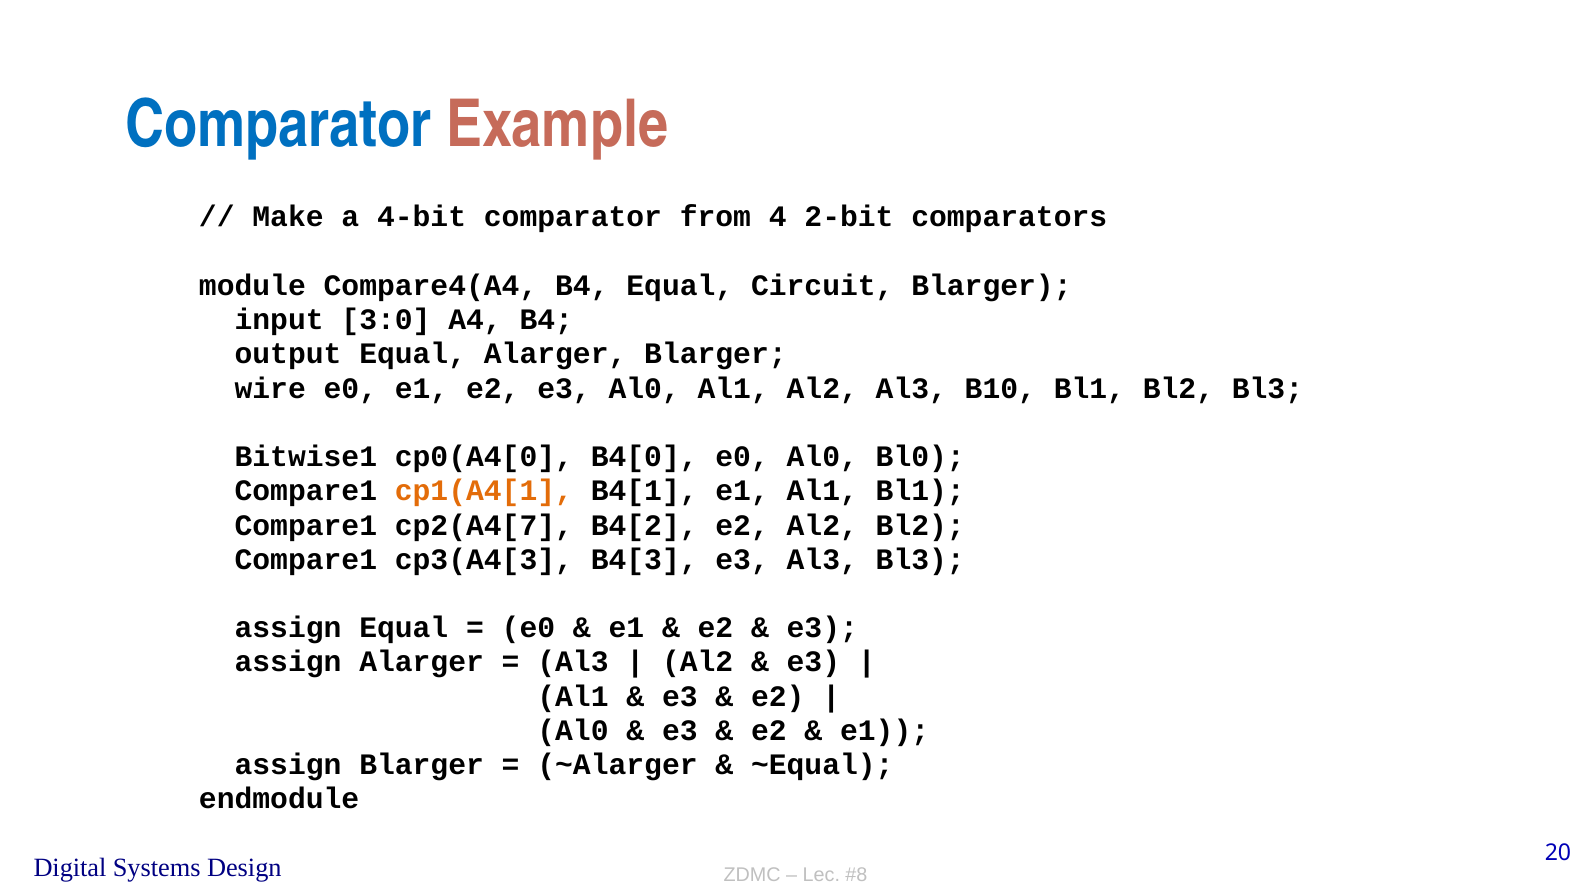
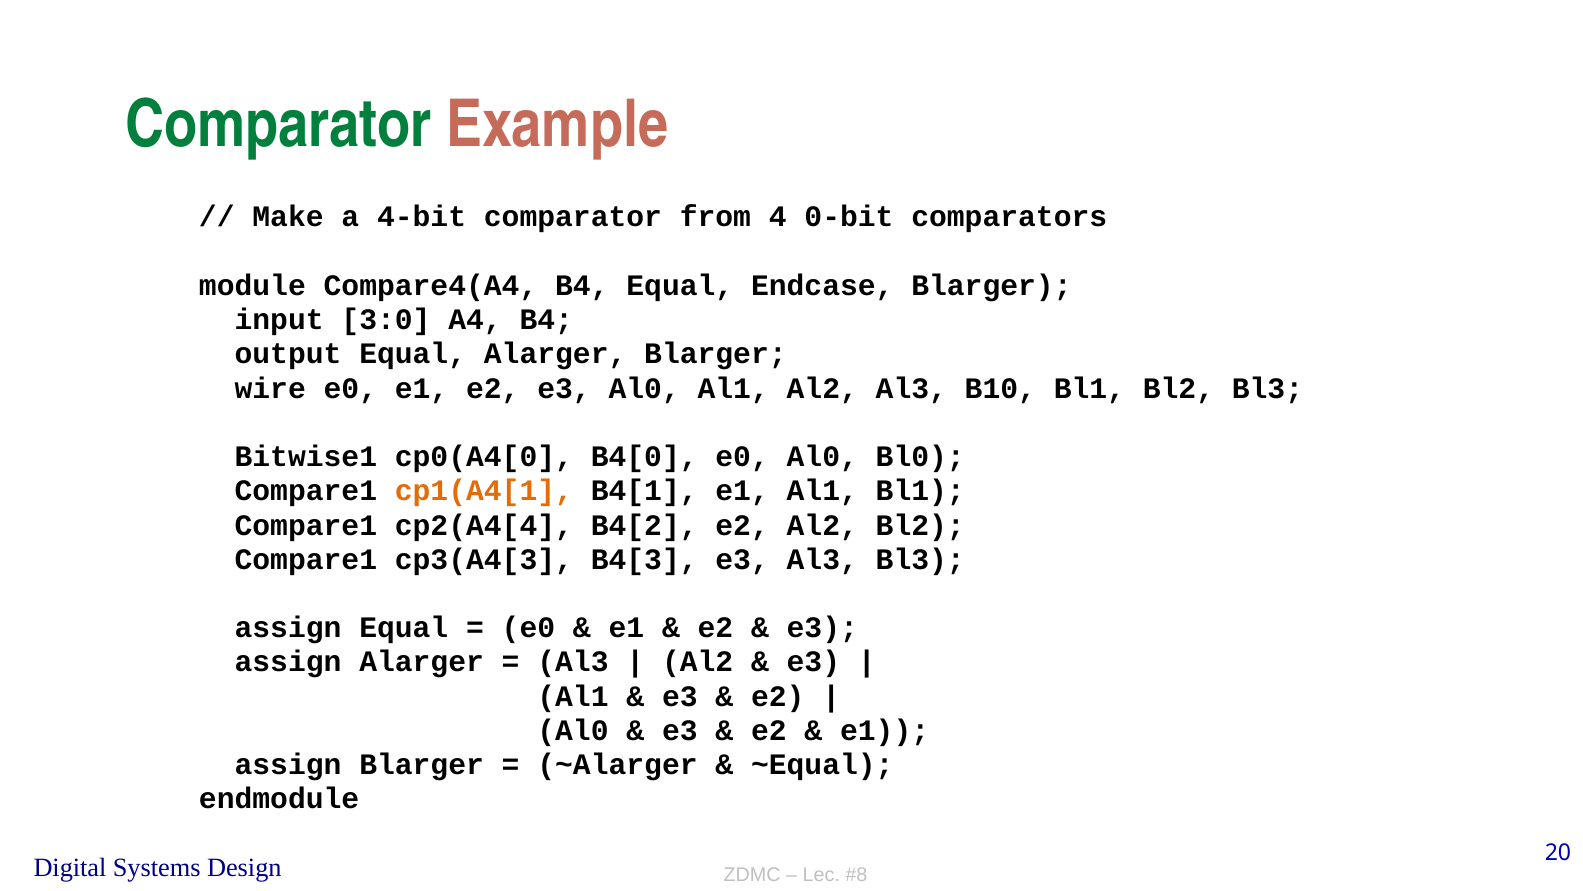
Comparator at (279, 125) colour: blue -> green
2-bit: 2-bit -> 0-bit
Circuit: Circuit -> Endcase
cp2(A4[7: cp2(A4[7 -> cp2(A4[4
